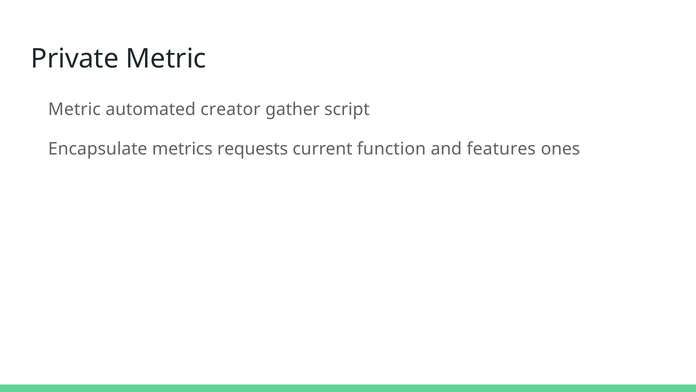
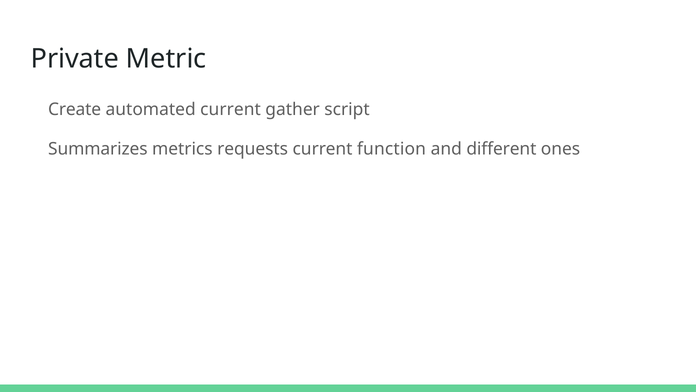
Metric at (74, 109): Metric -> Create
automated creator: creator -> current
Encapsulate: Encapsulate -> Summarizes
features: features -> different
